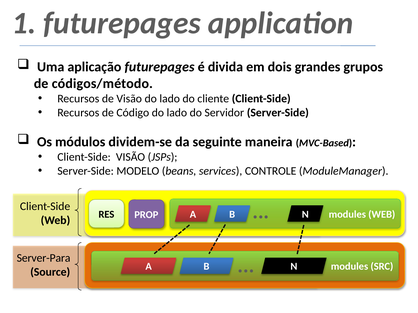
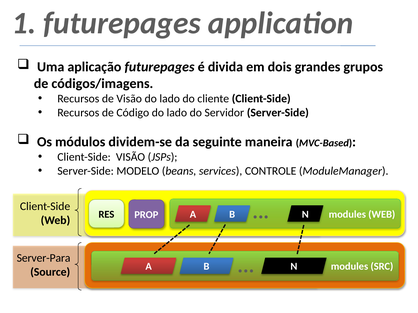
códigos/método: códigos/método -> códigos/imagens
